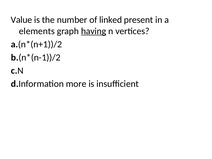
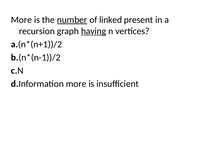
Value at (21, 20): Value -> More
number underline: none -> present
elements: elements -> recursion
